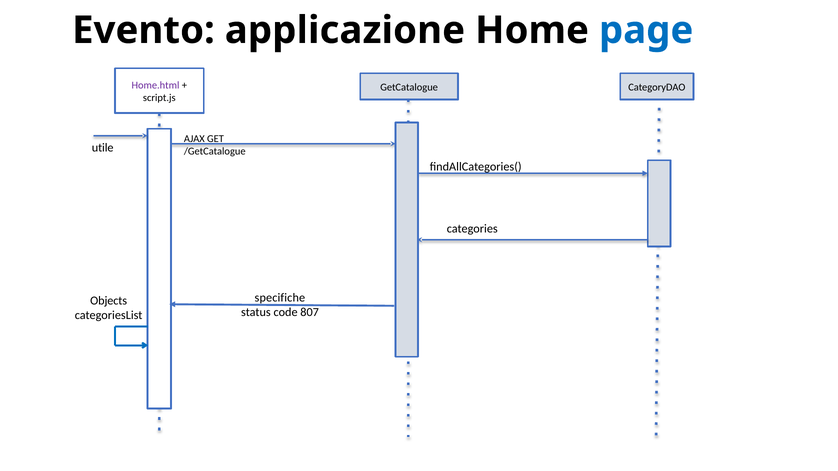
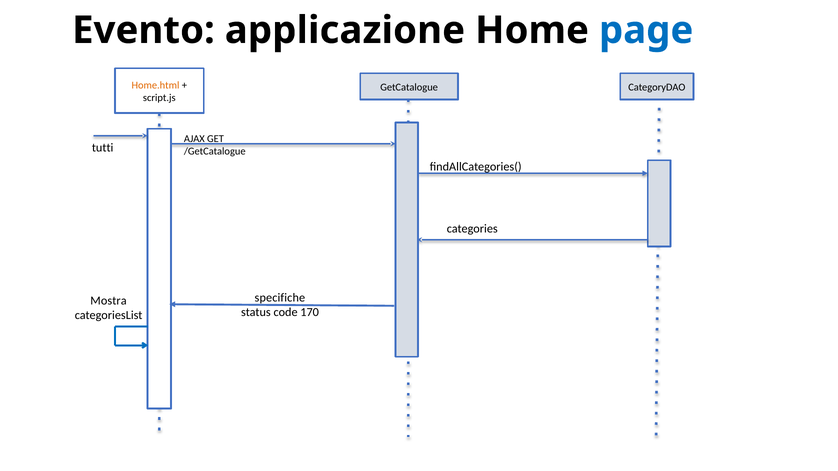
Home.html colour: purple -> orange
utile: utile -> tutti
Objects: Objects -> Mostra
807: 807 -> 170
